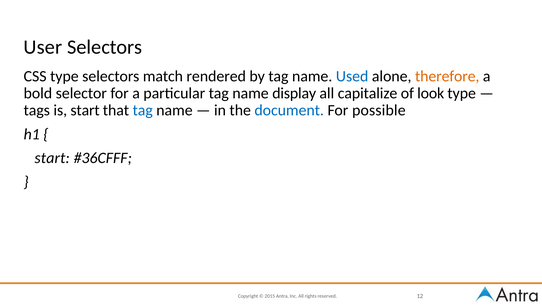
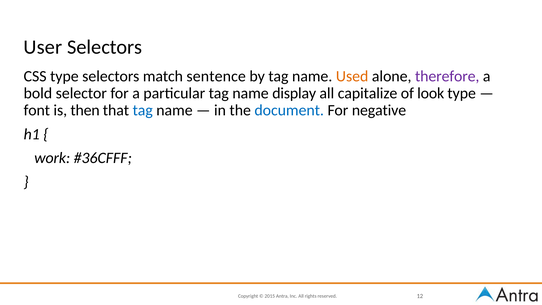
rendered: rendered -> sentence
Used colour: blue -> orange
therefore colour: orange -> purple
tags: tags -> font
is start: start -> then
possible: possible -> negative
start at (52, 158): start -> work
